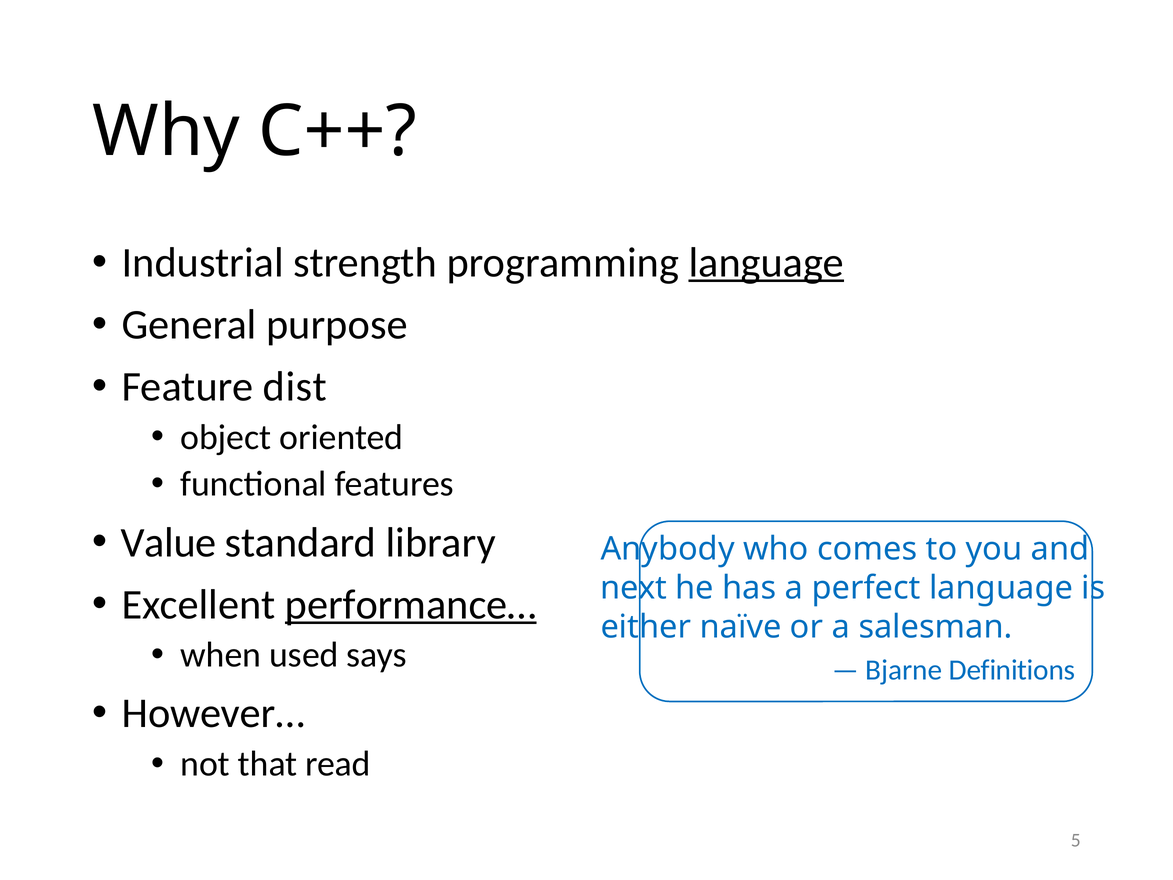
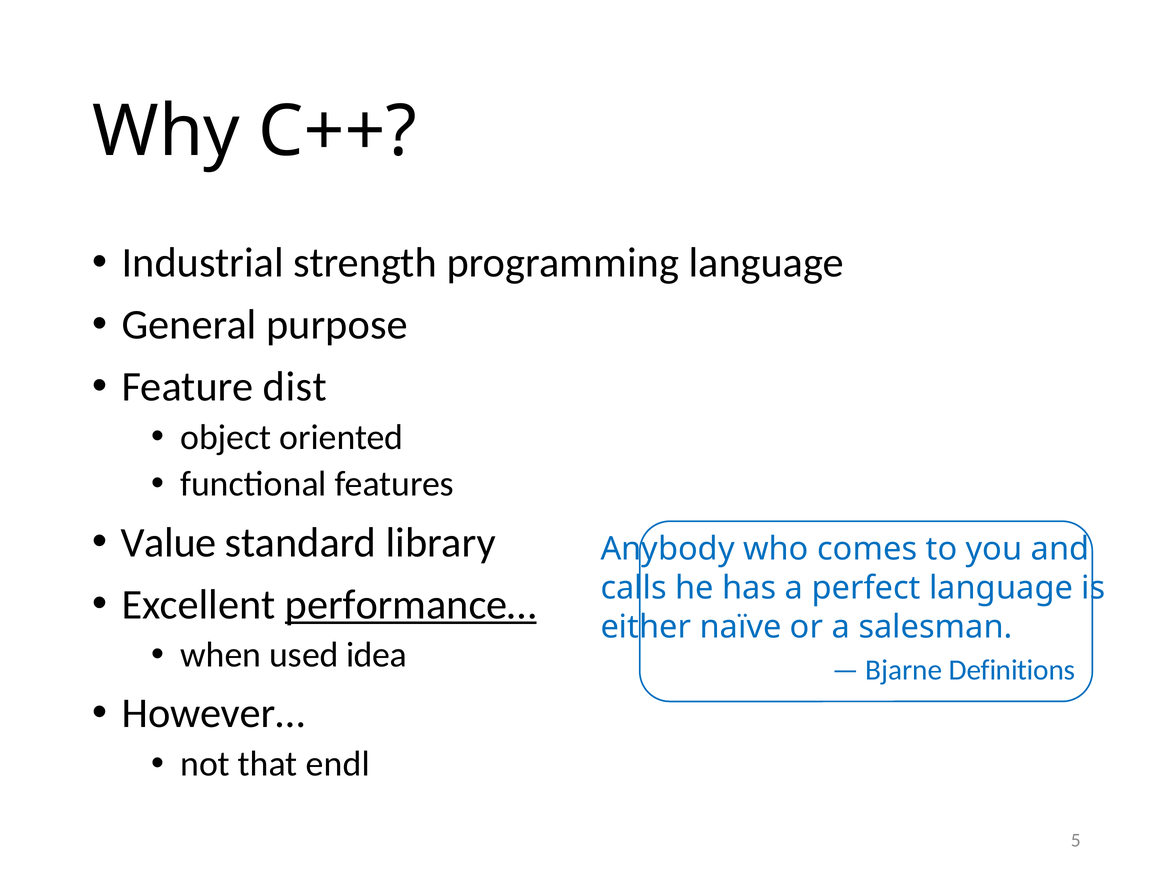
language at (766, 263) underline: present -> none
next: next -> calls
says: says -> idea
read: read -> endl
